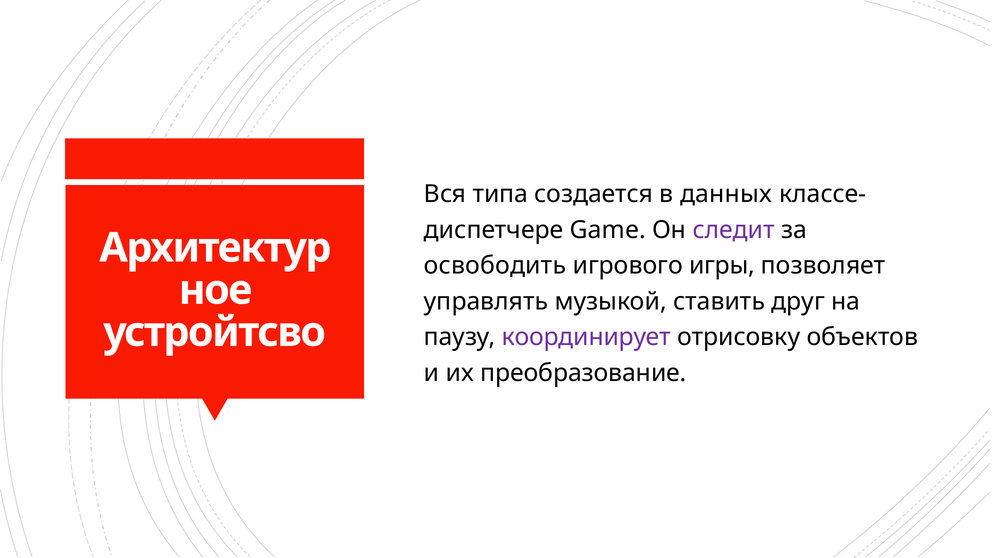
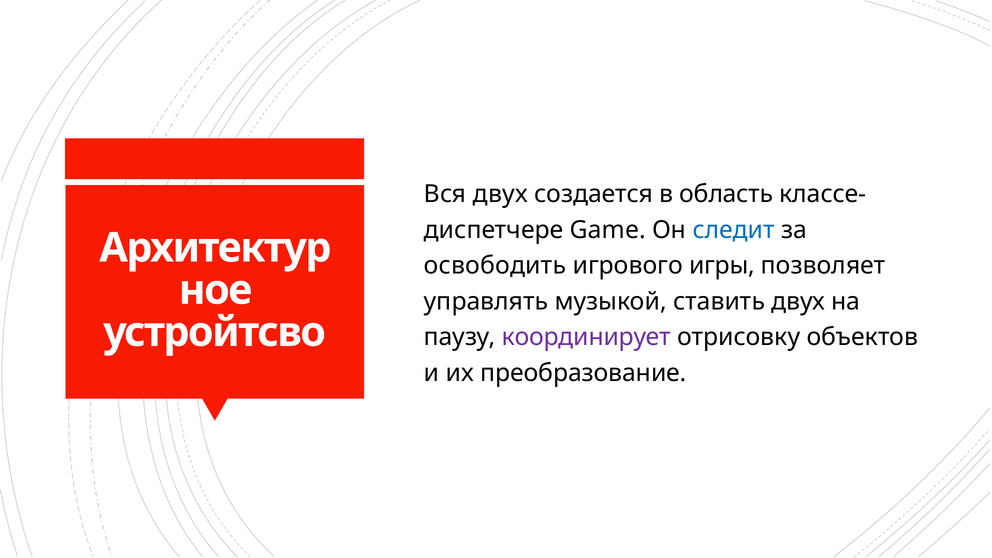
Вся типа: типа -> двух
данных: данных -> область
следит colour: purple -> blue
ставить друг: друг -> двух
